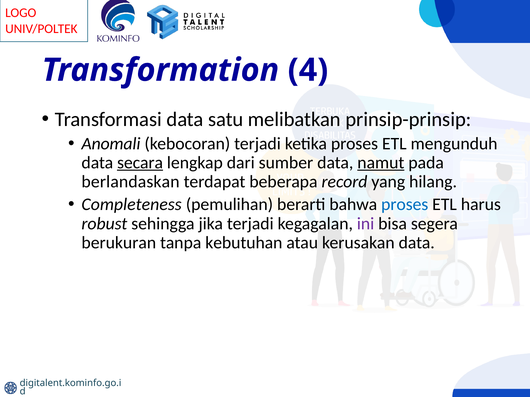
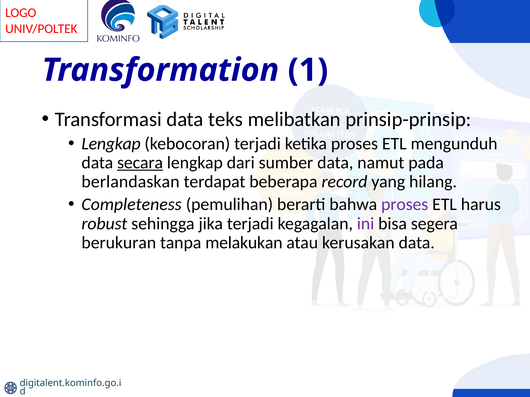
4: 4 -> 1
satu: satu -> teks
Anomali at (111, 144): Anomali -> Lengkap
namut underline: present -> none
proses at (405, 205) colour: blue -> purple
kebutuhan: kebutuhan -> melakukan
